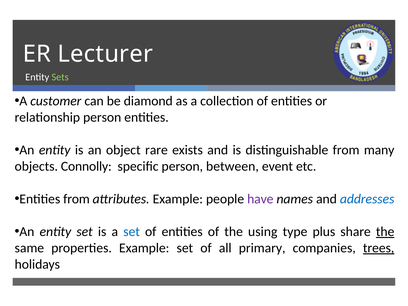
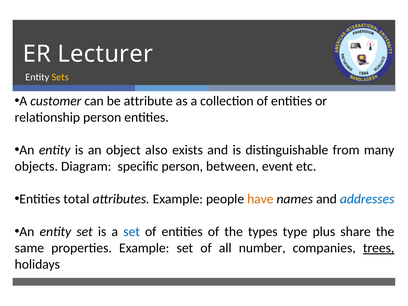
Sets colour: light green -> yellow
diamond: diamond -> attribute
rare: rare -> also
Connolly: Connolly -> Diagram
Entities from: from -> total
have colour: purple -> orange
using: using -> types
the at (385, 232) underline: present -> none
primary: primary -> number
